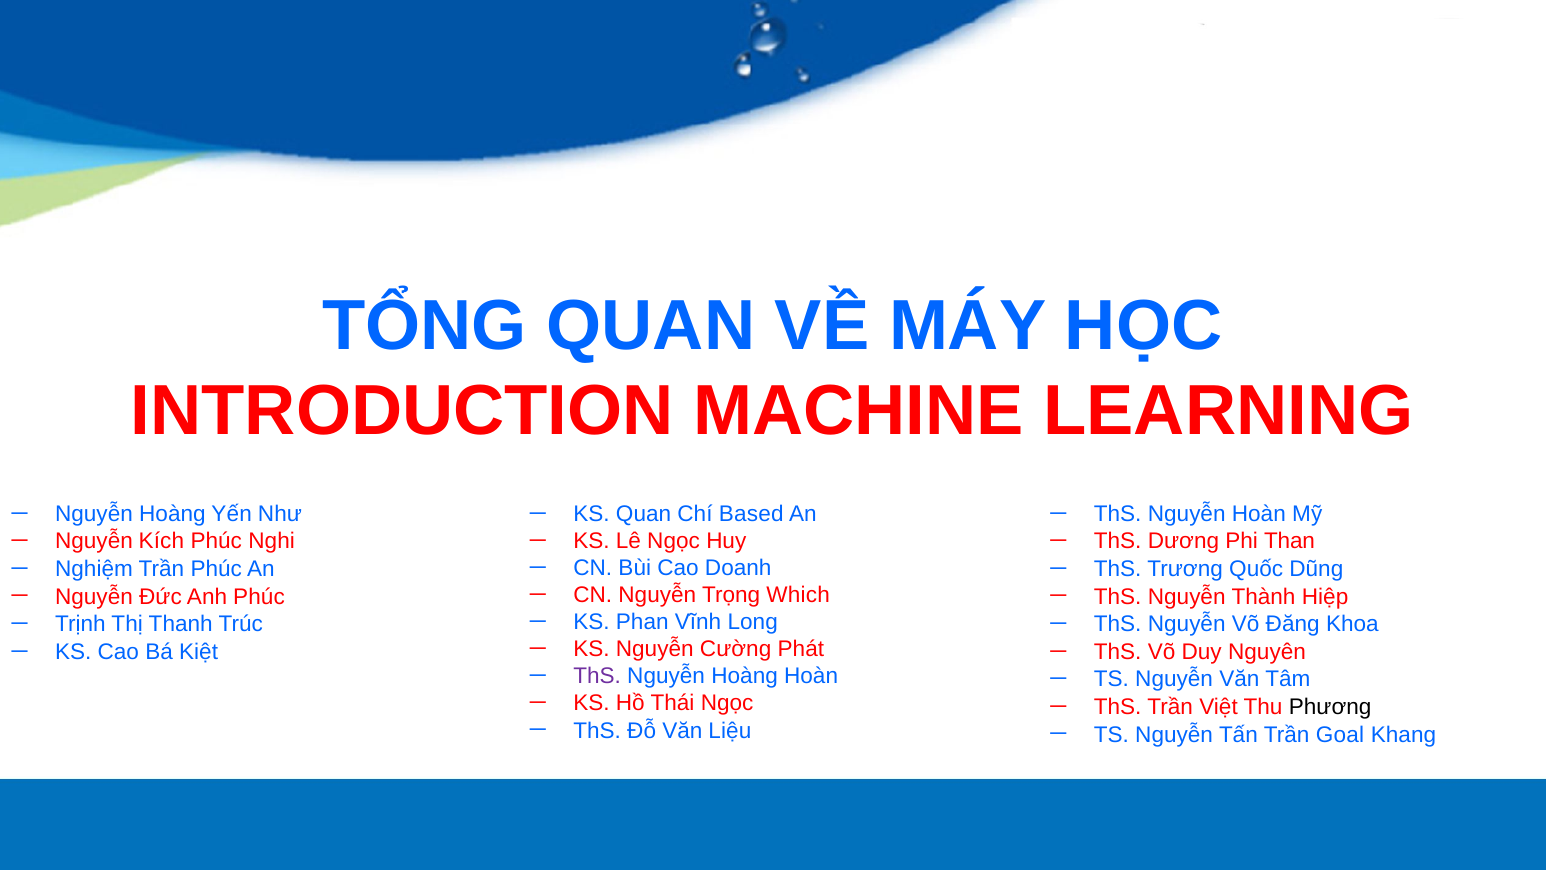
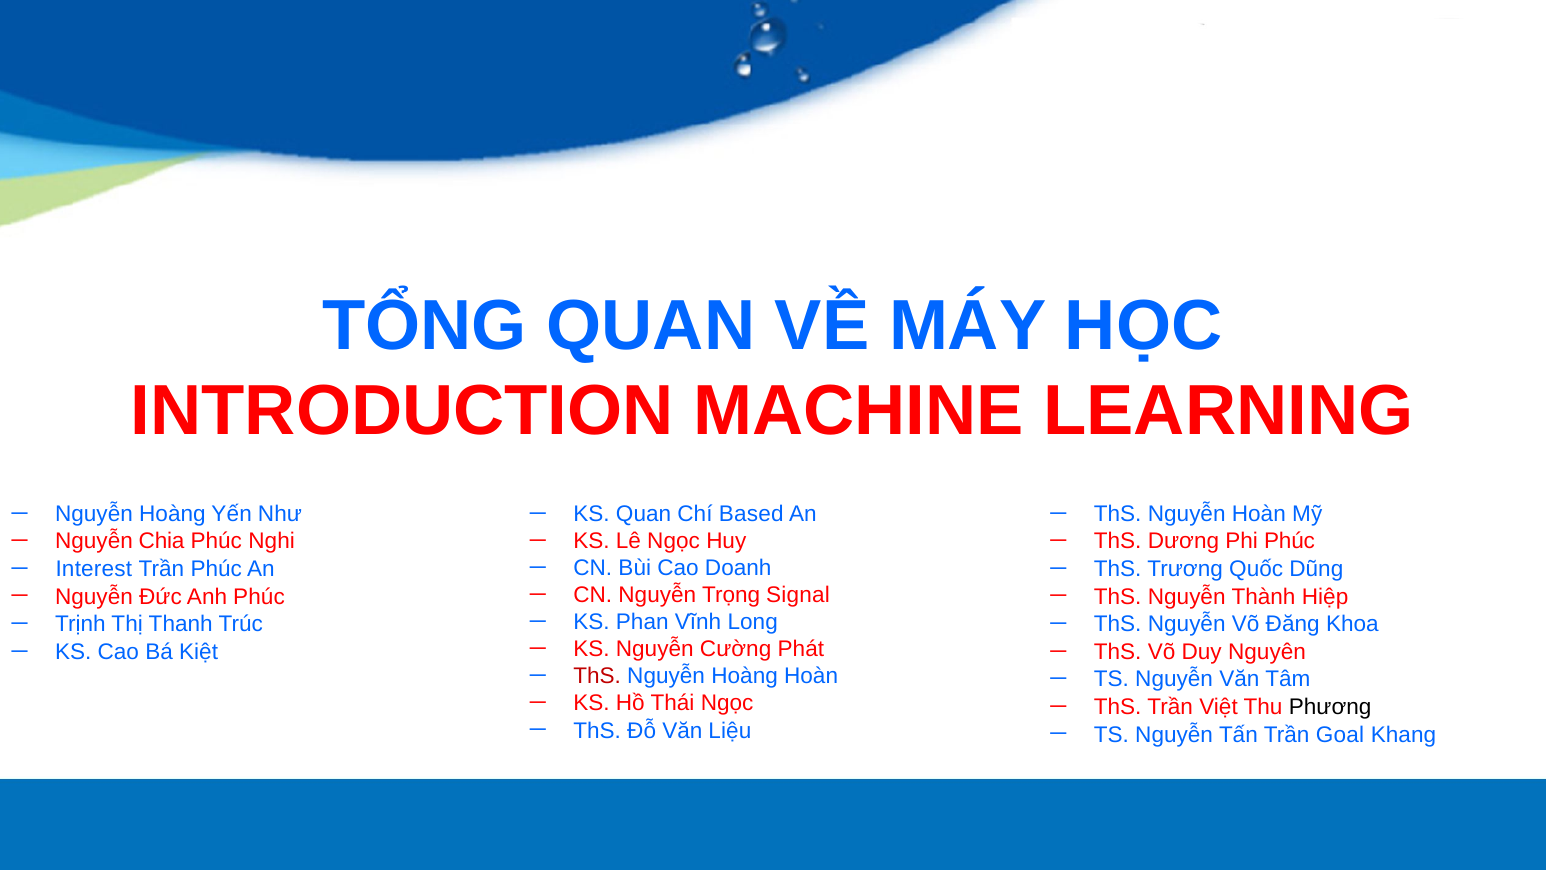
Kích: Kích -> Chia
Phi Than: Than -> Phúc
Nghiệm: Nghiệm -> Interest
Which: Which -> Signal
ThS at (597, 676) colour: purple -> red
